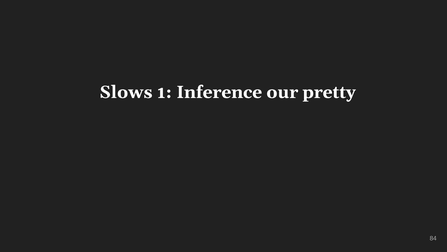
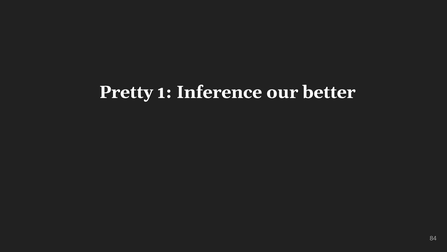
Slows: Slows -> Pretty
pretty: pretty -> better
